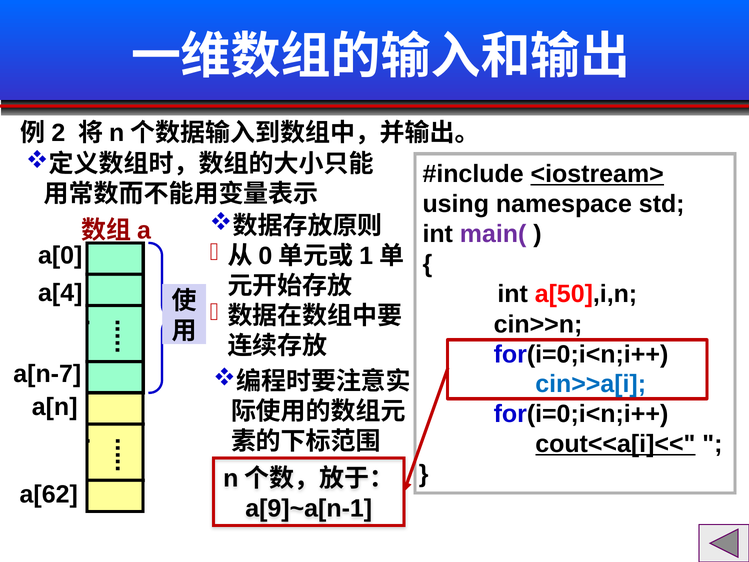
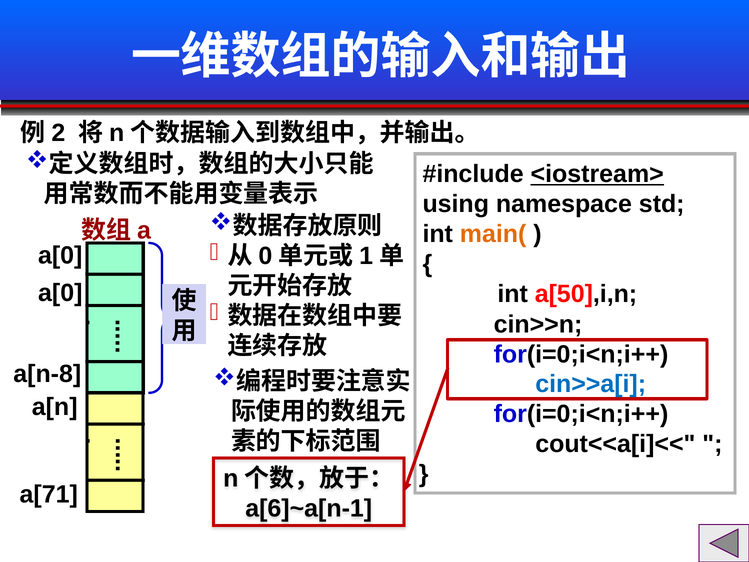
main( colour: purple -> orange
a[4 at (60, 293): a[4 -> a[0
a[n-7: a[n-7 -> a[n-8
cout<<a[i]<< underline: present -> none
a[62: a[62 -> a[71
a[9]~a[n-1: a[9]~a[n-1 -> a[6]~a[n-1
